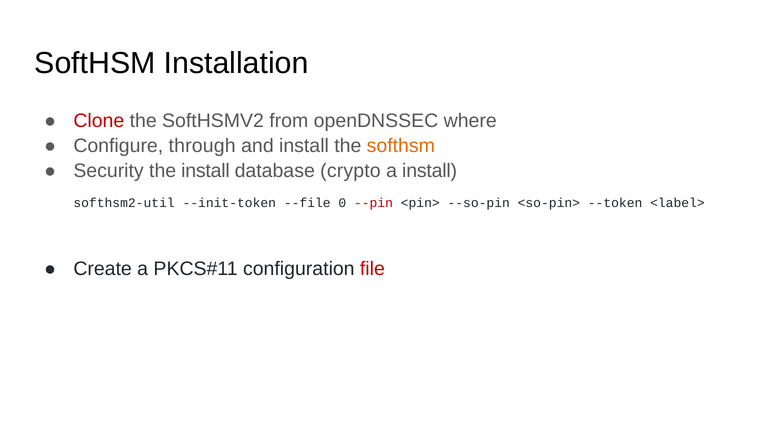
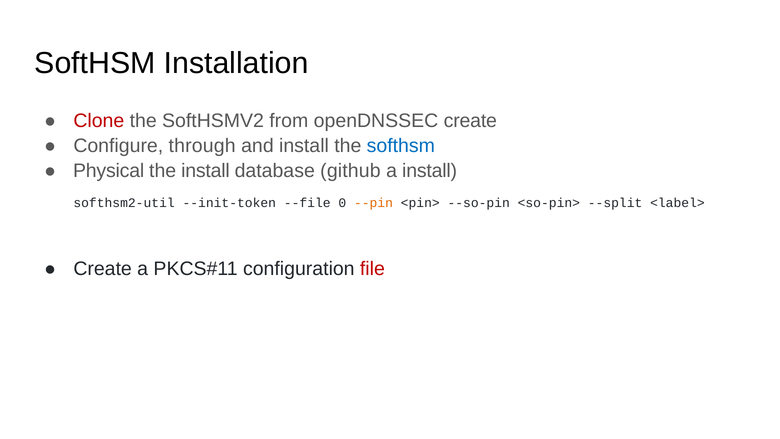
openDNSSEC where: where -> create
softhsm at (401, 146) colour: orange -> blue
Security: Security -> Physical
crypto: crypto -> github
--pin colour: red -> orange
--token: --token -> --split
